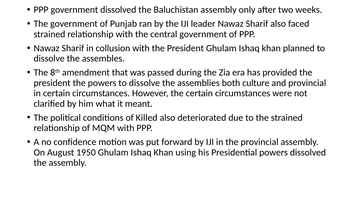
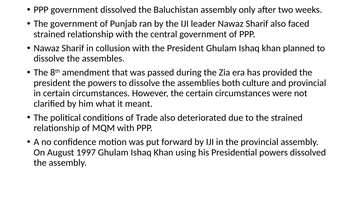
Killed: Killed -> Trade
1950: 1950 -> 1997
